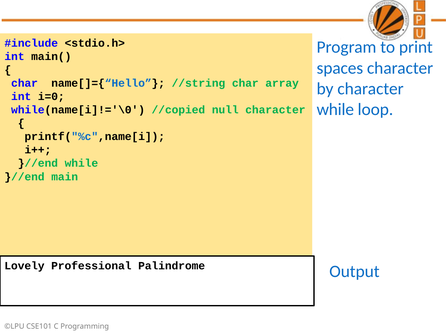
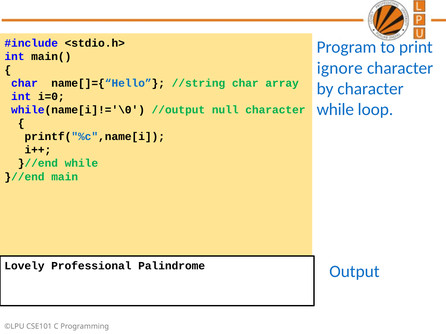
spaces: spaces -> ignore
//copied: //copied -> //output
